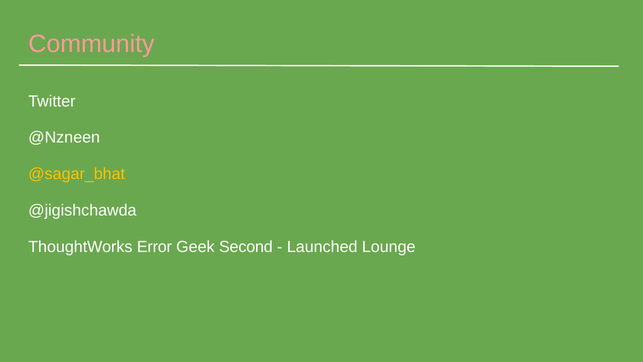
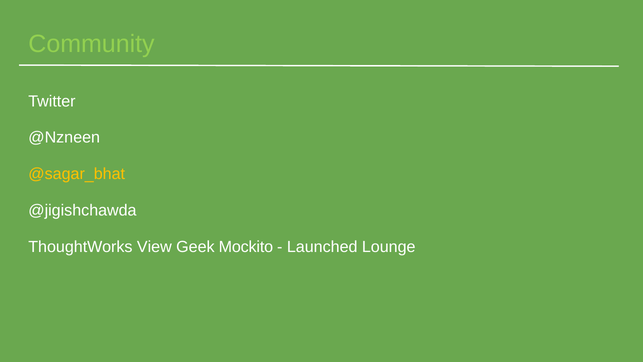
Community colour: pink -> light green
Error: Error -> View
Second: Second -> Mockito
